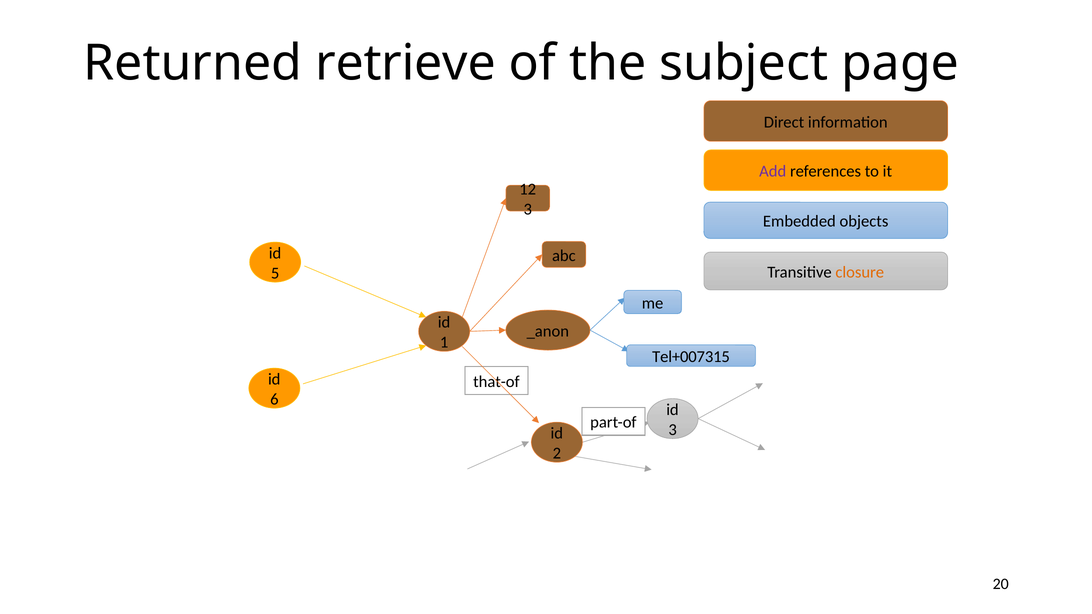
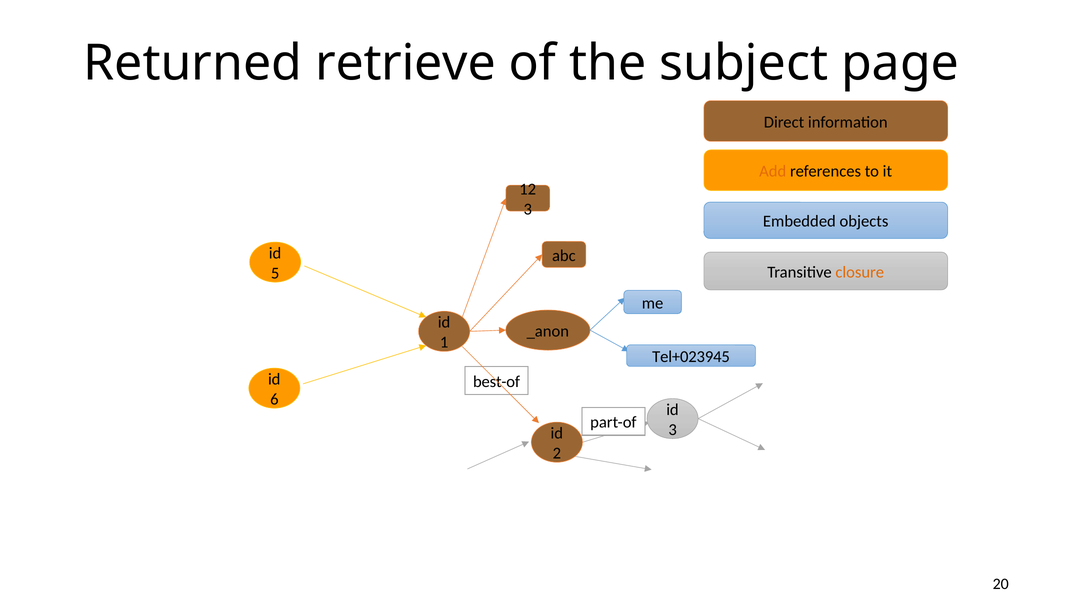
Add colour: purple -> orange
Tel+007315: Tel+007315 -> Tel+023945
that-of: that-of -> best-of
